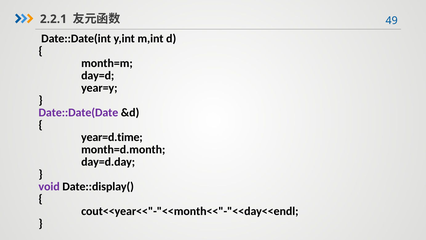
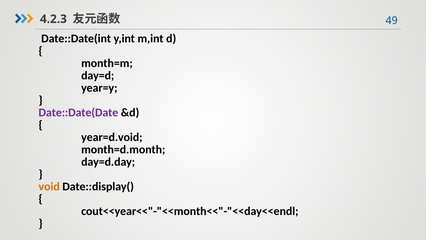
2.2.1: 2.2.1 -> 4.2.3
year=d.time: year=d.time -> year=d.void
void colour: purple -> orange
